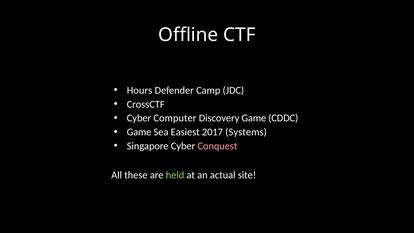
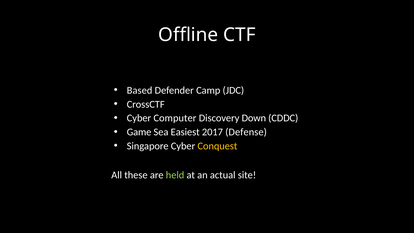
Hours: Hours -> Based
Discovery Game: Game -> Down
Systems: Systems -> Defense
Conquest colour: pink -> yellow
